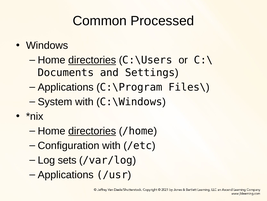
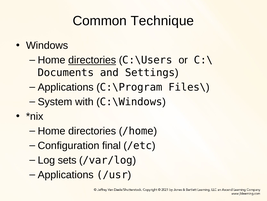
Processed: Processed -> Technique
directories at (92, 131) underline: present -> none
Configuration with: with -> final
